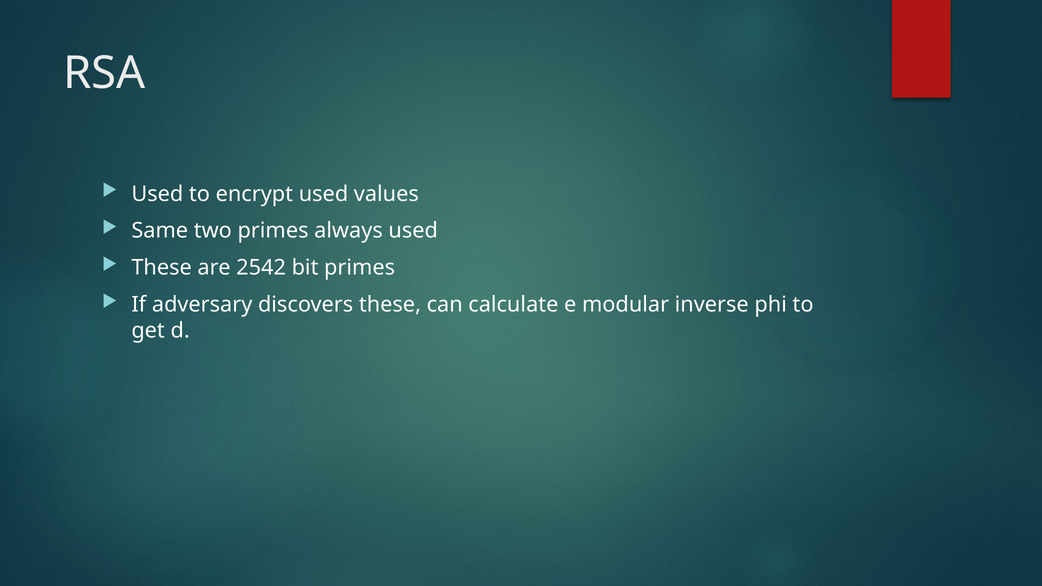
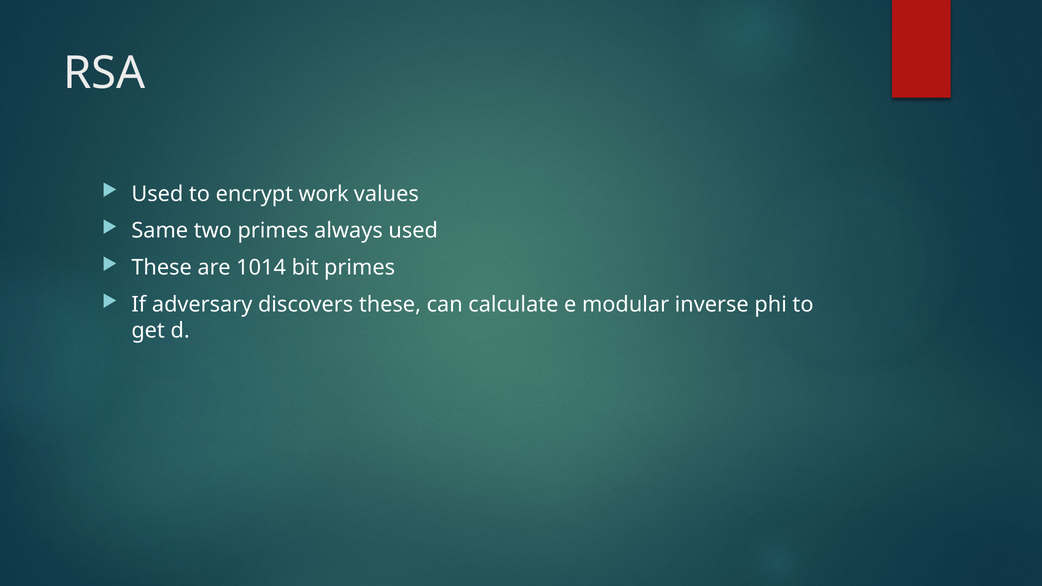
encrypt used: used -> work
2542: 2542 -> 1014
